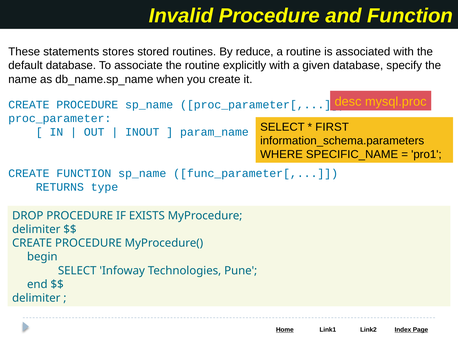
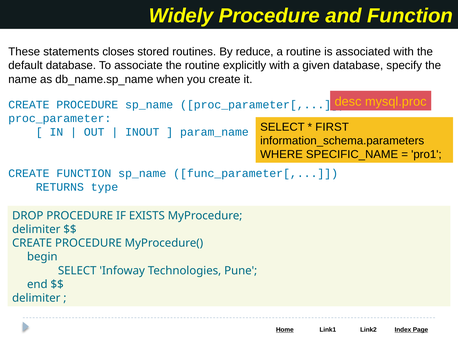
Invalid: Invalid -> Widely
stores: stores -> closes
